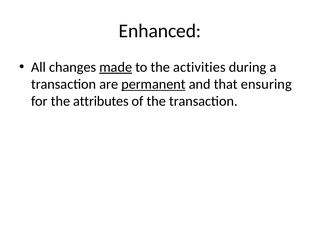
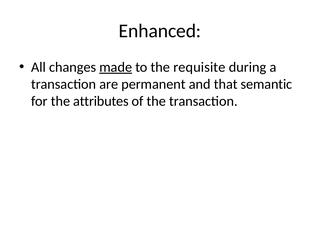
activities: activities -> requisite
permanent underline: present -> none
ensuring: ensuring -> semantic
